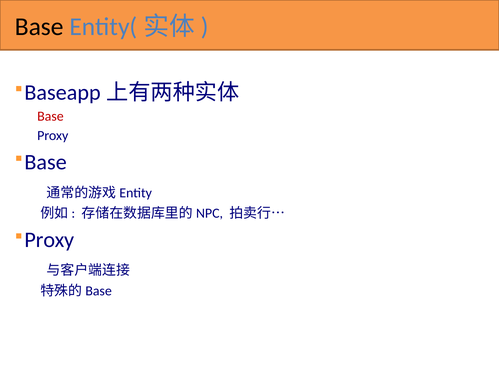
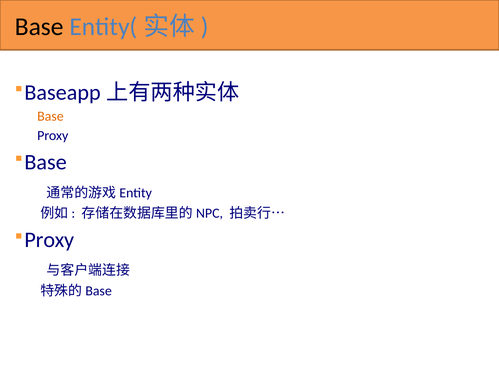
Base at (50, 116) colour: red -> orange
